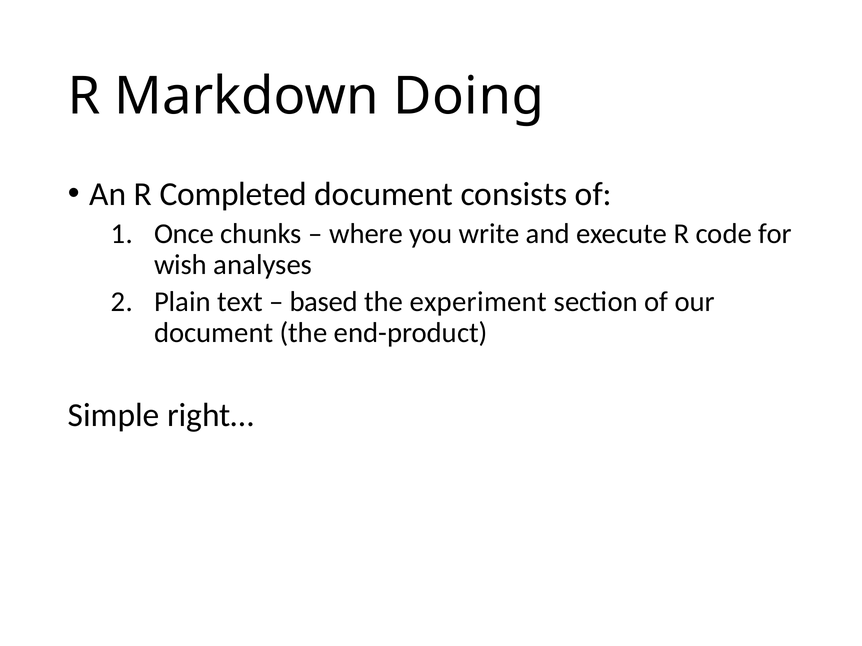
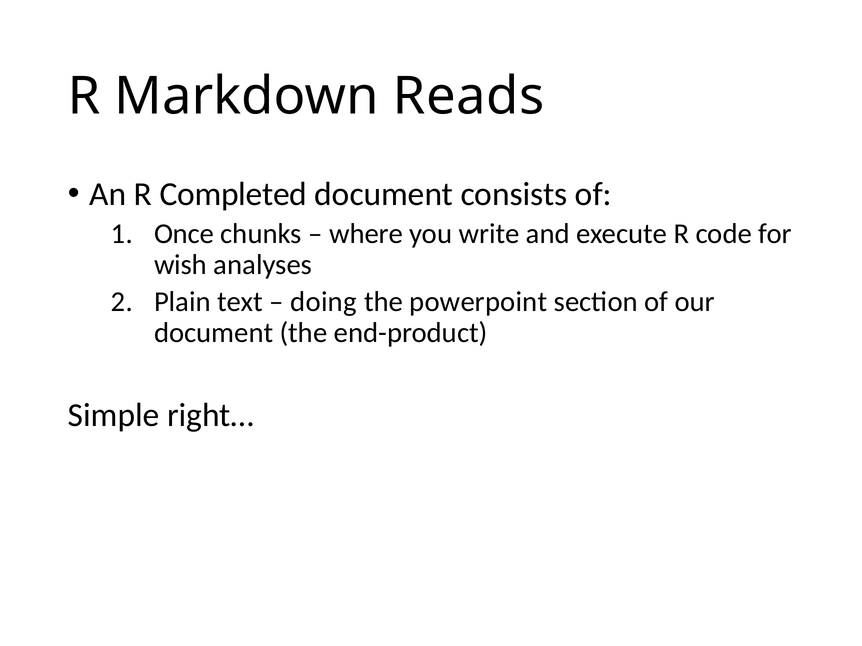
Doing: Doing -> Reads
based: based -> doing
experiment: experiment -> powerpoint
